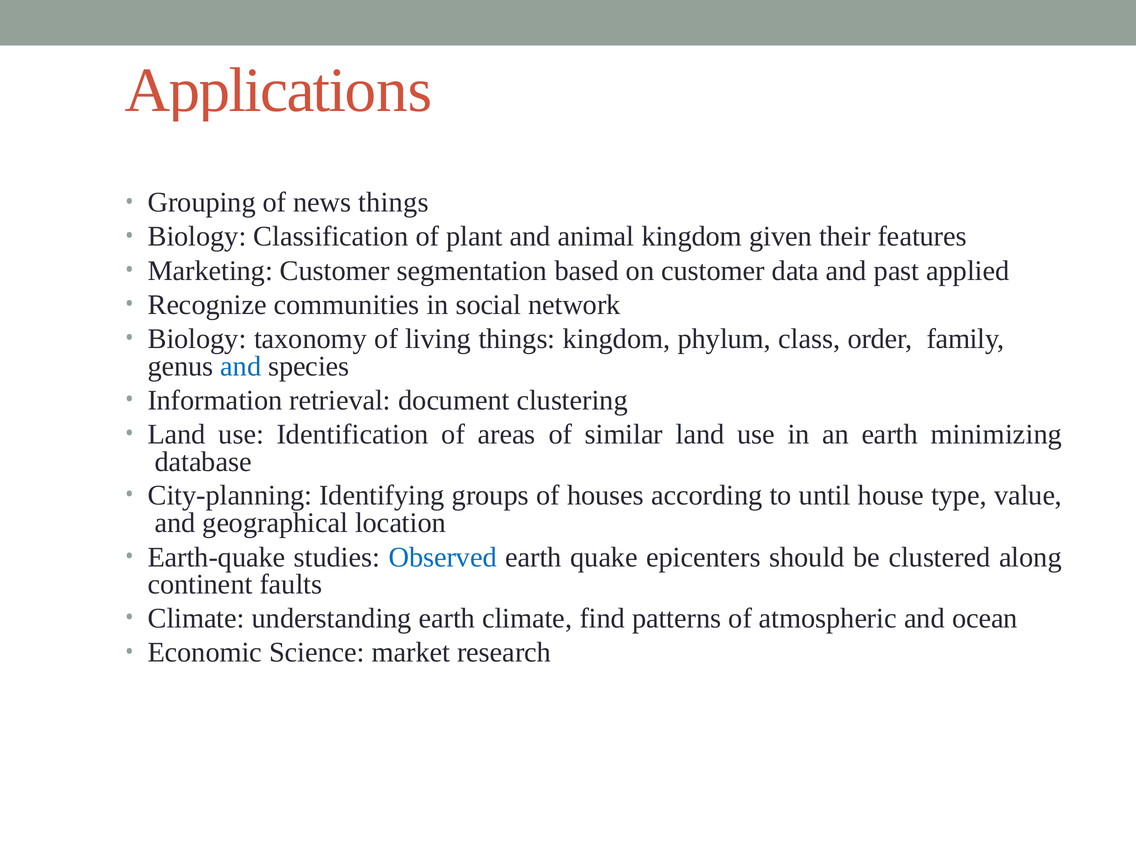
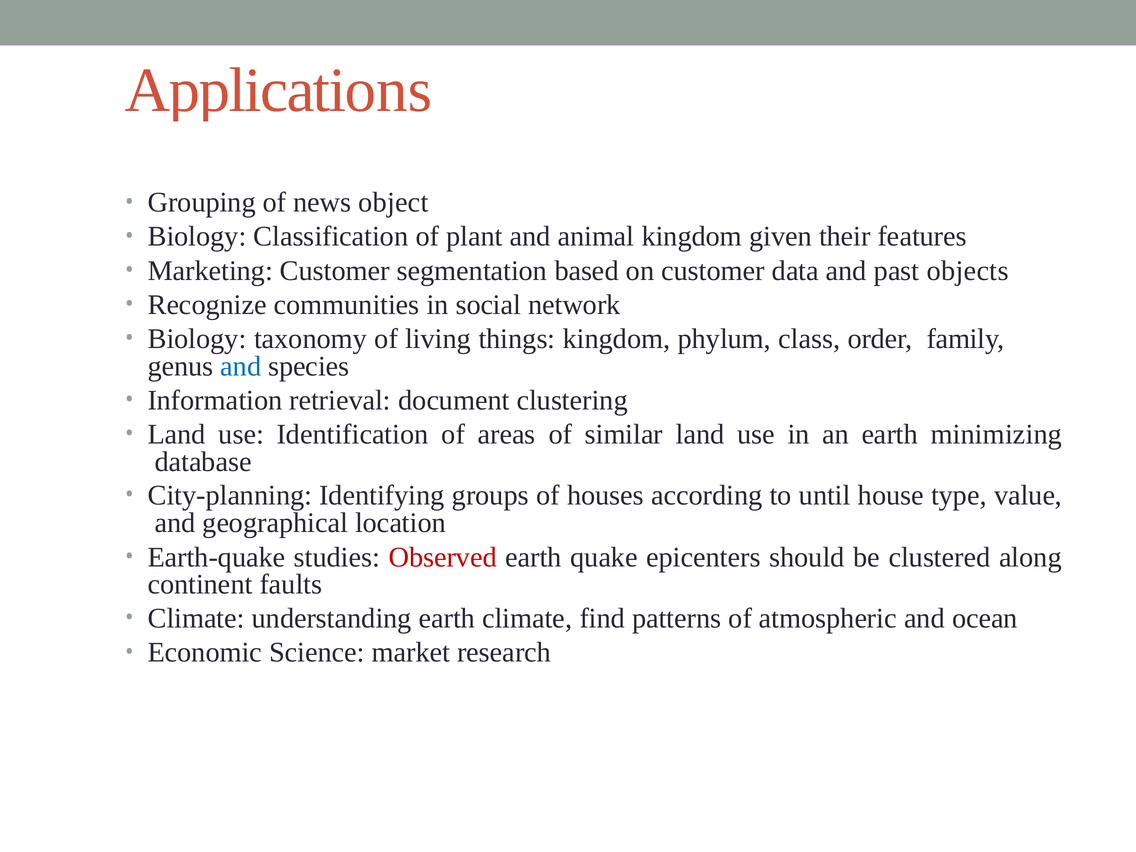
news things: things -> object
applied: applied -> objects
Observed colour: blue -> red
